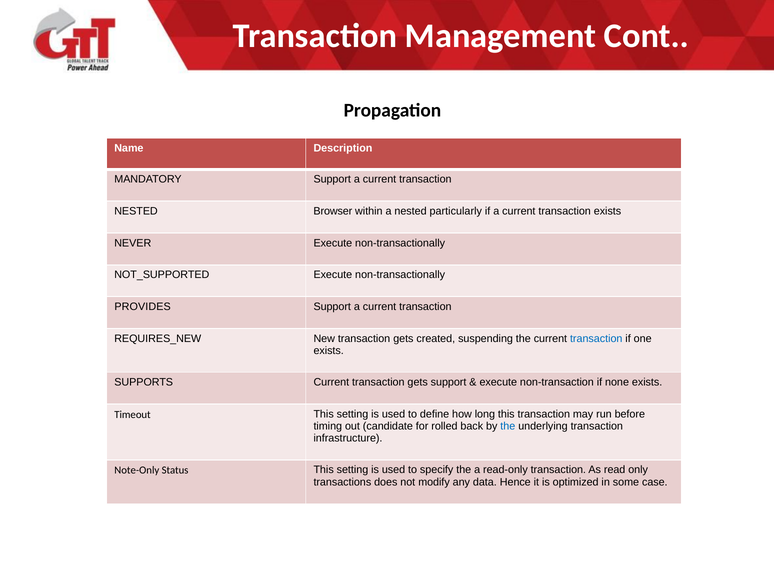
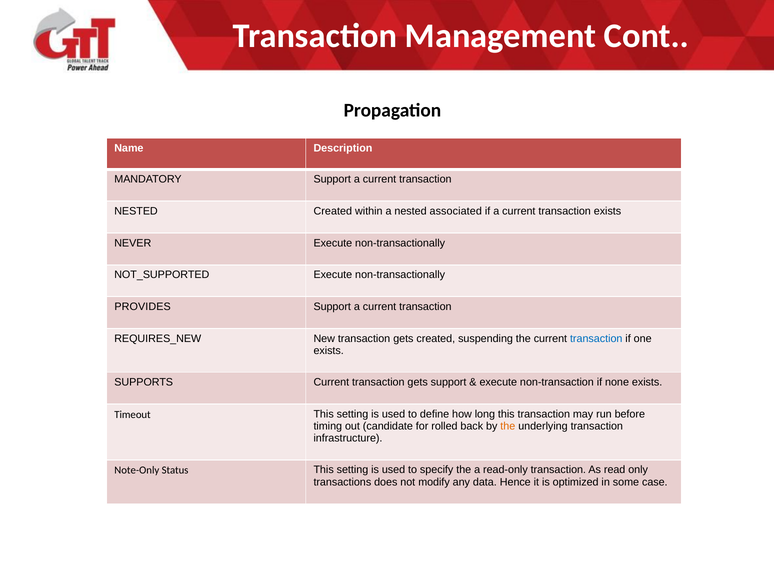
NESTED Browser: Browser -> Created
particularly: particularly -> associated
the at (508, 426) colour: blue -> orange
